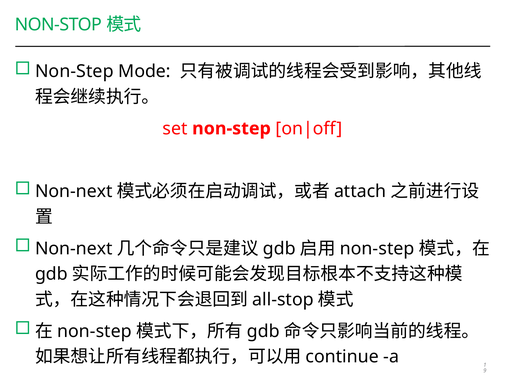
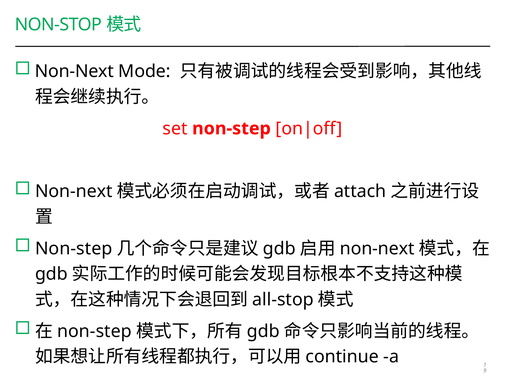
Non-Step at (74, 71): Non-Step -> Non-Next
Non-next at (74, 248): Non-next -> Non-step
non-step at (377, 248): non-step -> non-next
